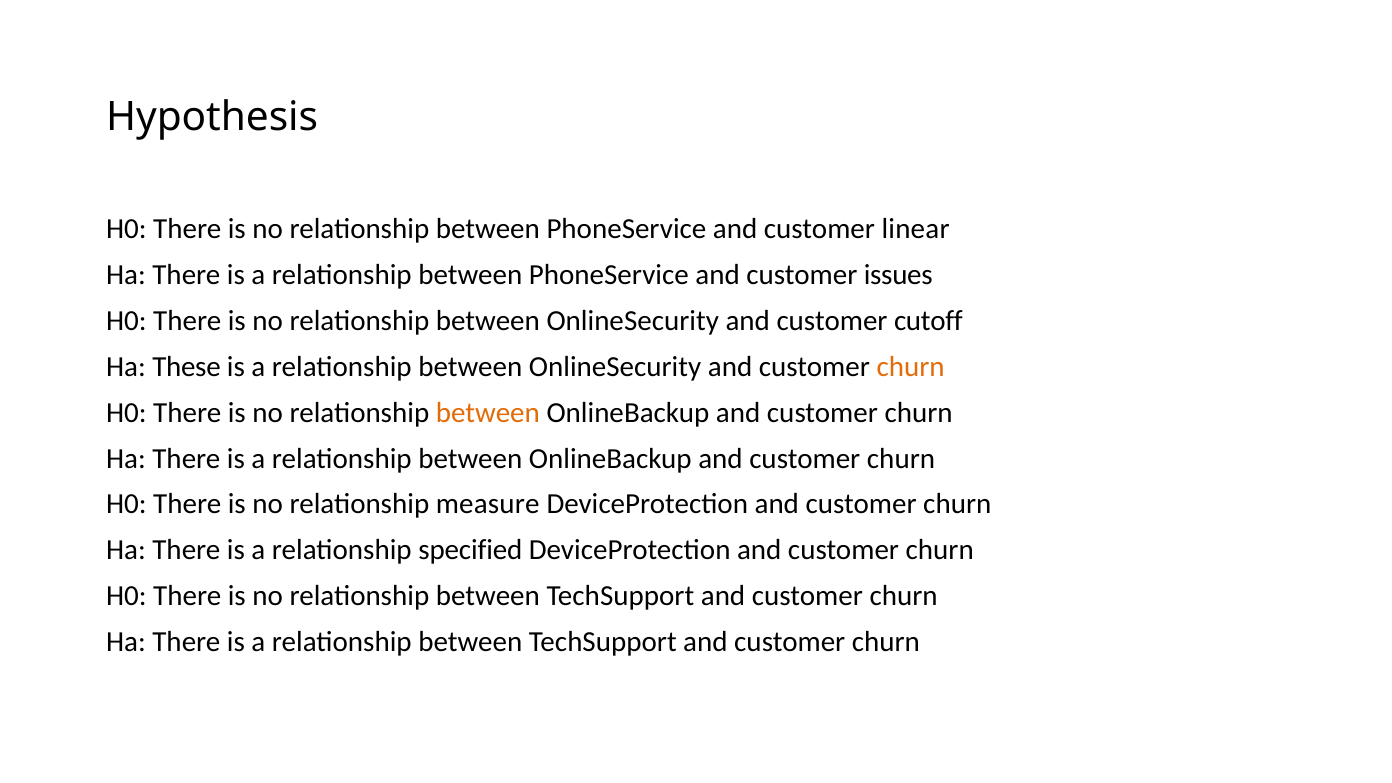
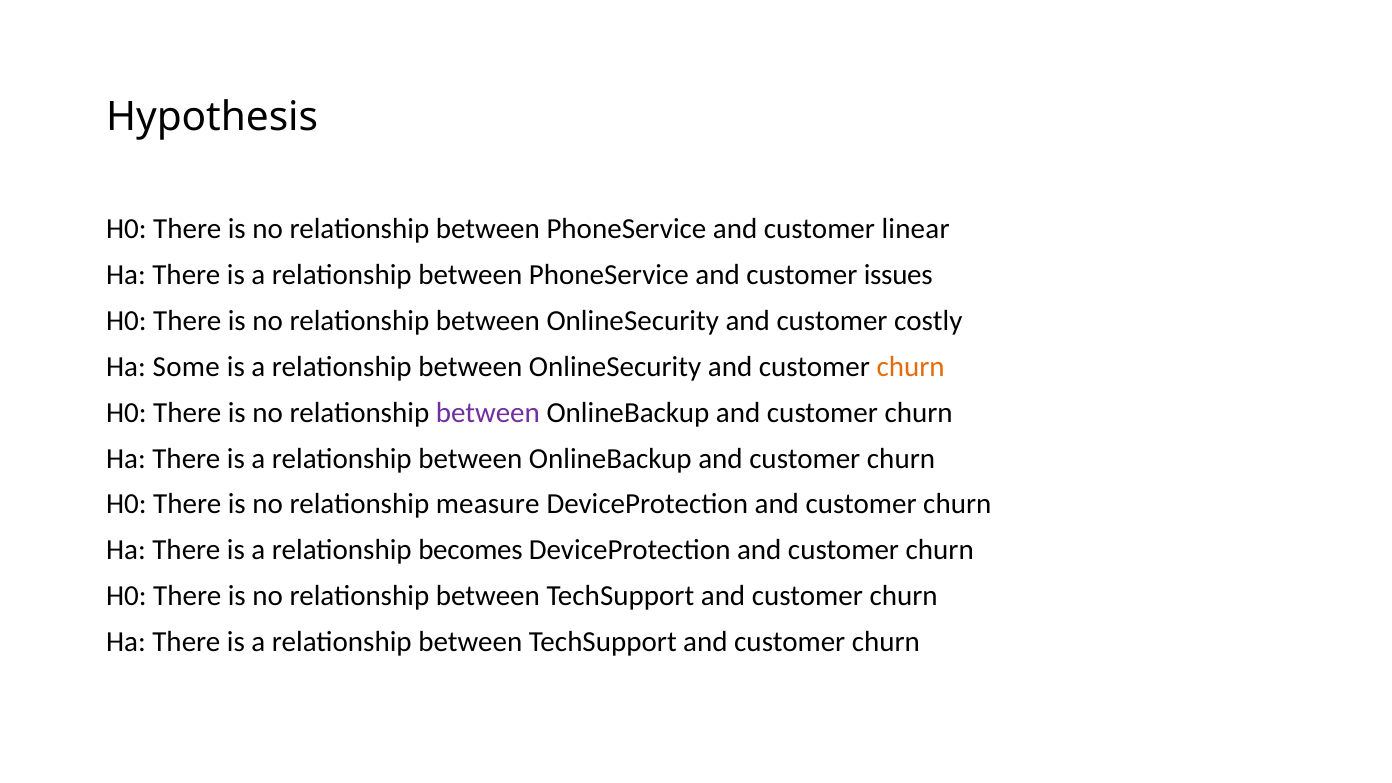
cutoff: cutoff -> costly
These: These -> Some
between at (488, 413) colour: orange -> purple
specified: specified -> becomes
